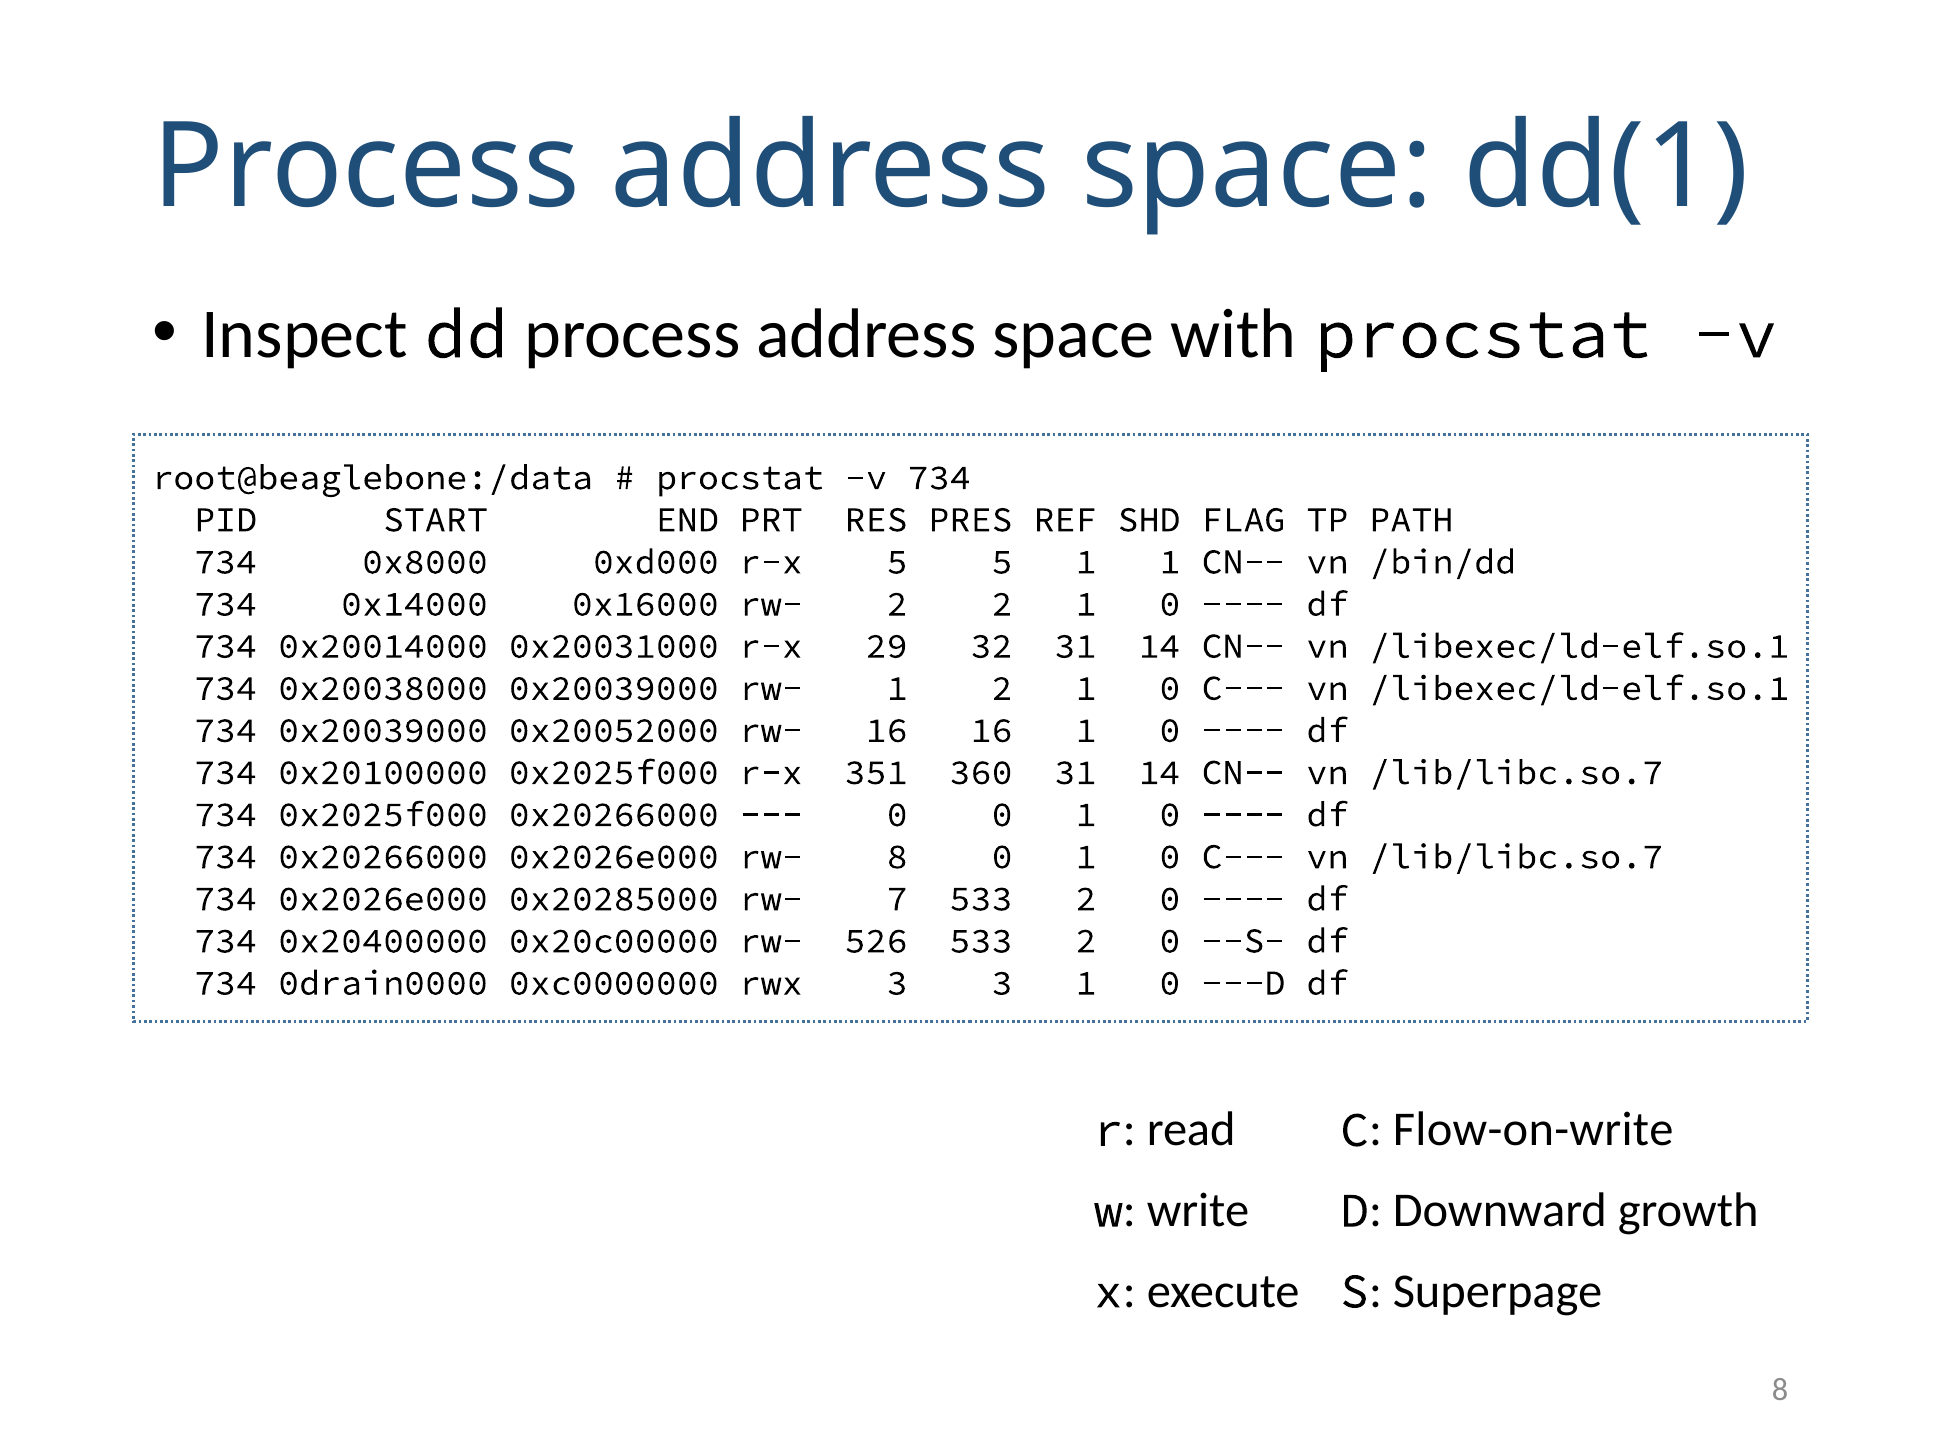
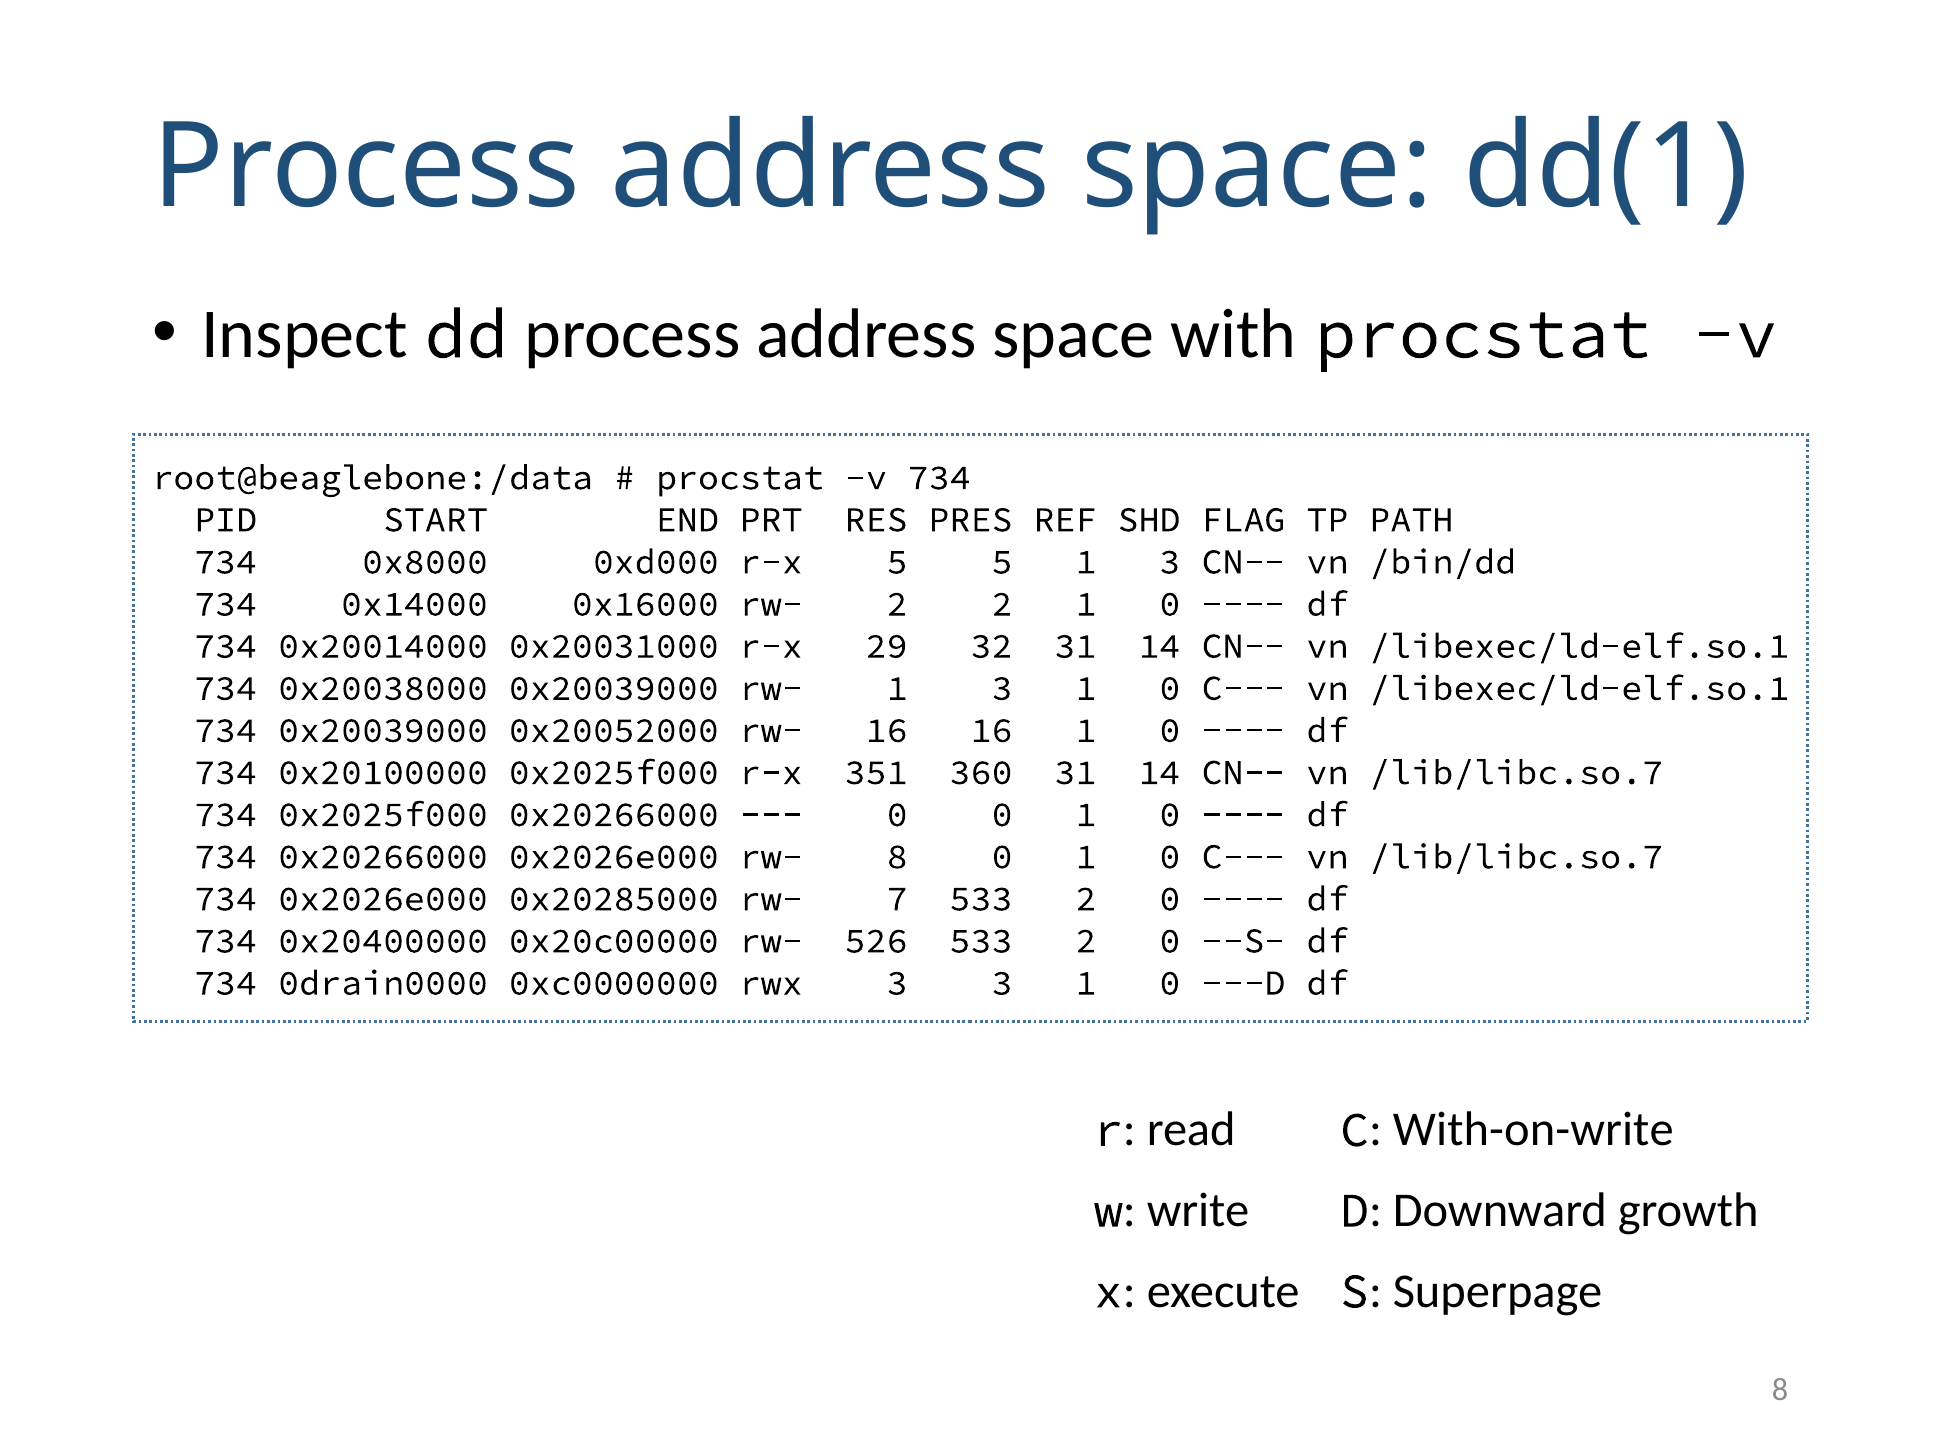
5 1 1: 1 -> 3
rw- 1 2: 2 -> 3
Flow-on-write: Flow-on-write -> With-on-write
